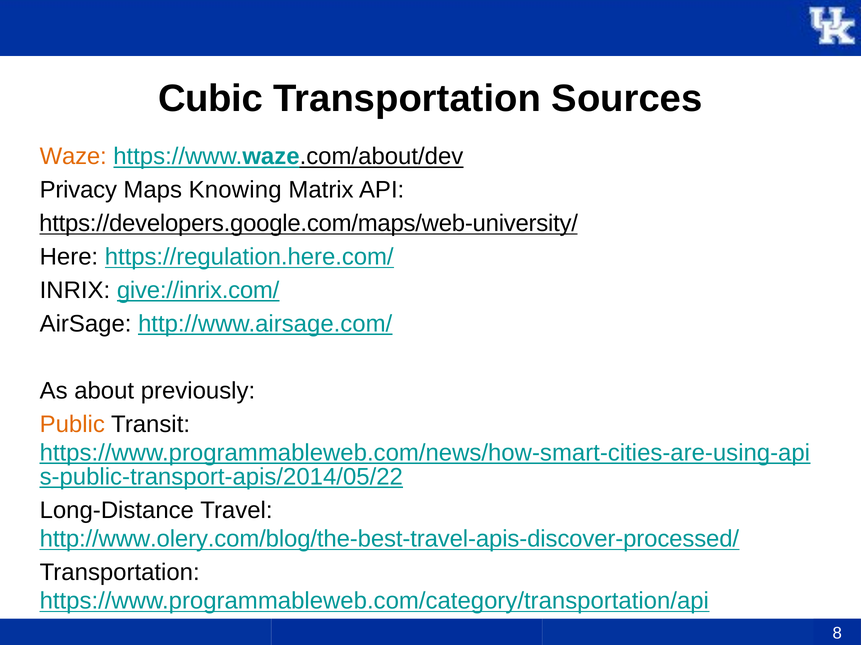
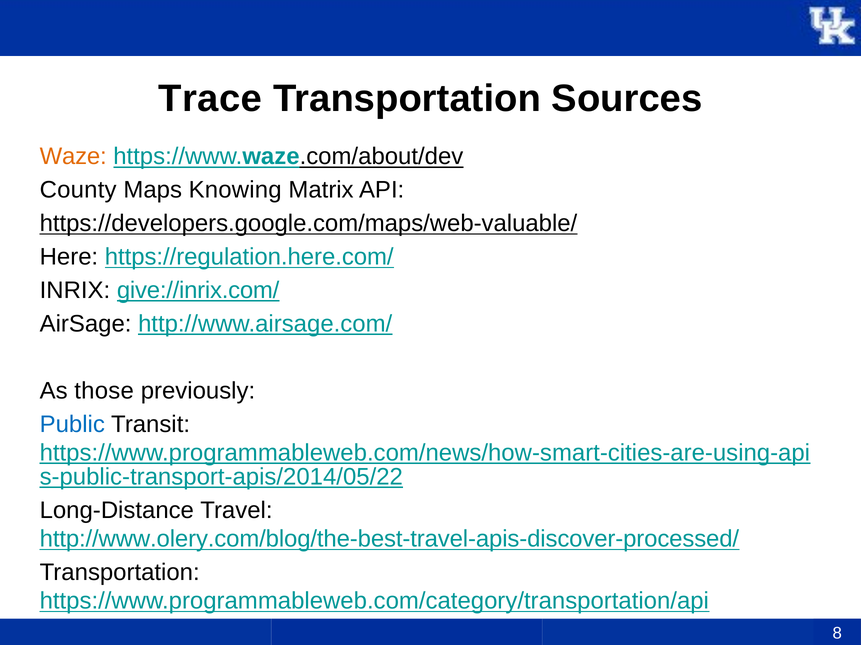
Cubic: Cubic -> Trace
Privacy: Privacy -> County
https://developers.google.com/maps/web-university/: https://developers.google.com/maps/web-university/ -> https://developers.google.com/maps/web-valuable/
about: about -> those
Public colour: orange -> blue
